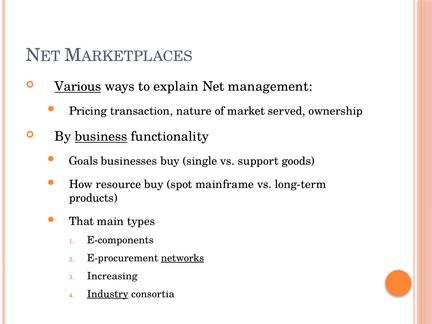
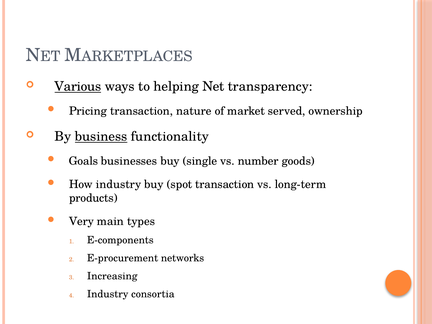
explain: explain -> helping
management: management -> transparency
support: support -> number
How resource: resource -> industry
spot mainframe: mainframe -> transaction
That: That -> Very
networks underline: present -> none
Industry at (108, 294) underline: present -> none
